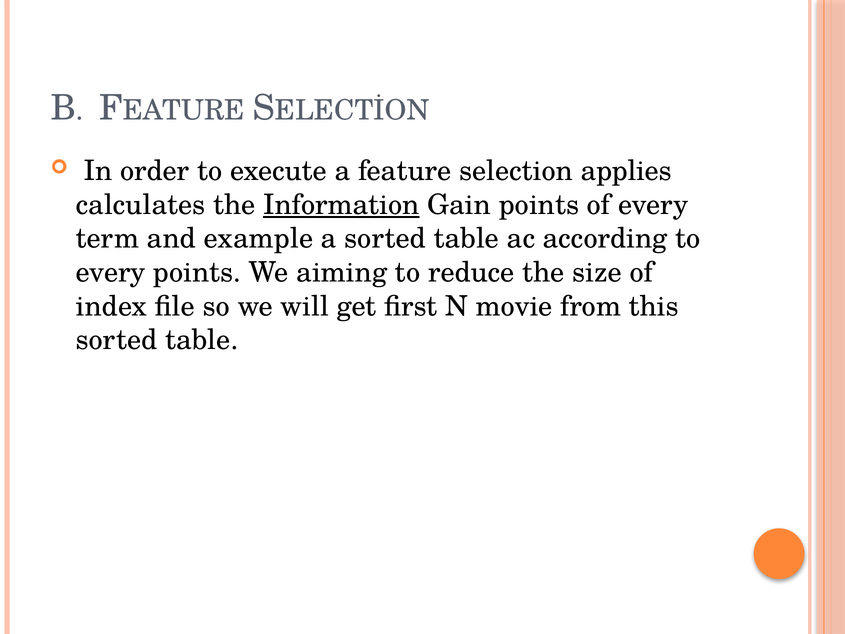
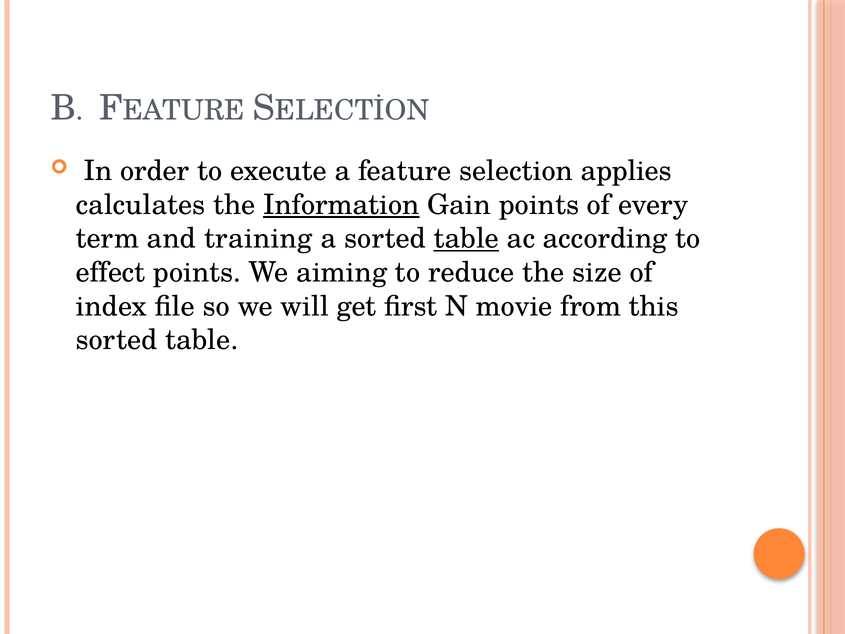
example: example -> training
table at (466, 239) underline: none -> present
every at (111, 272): every -> effect
